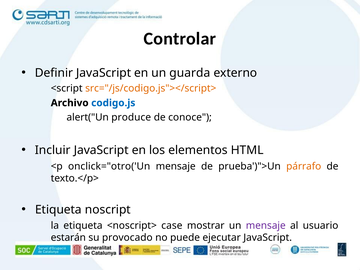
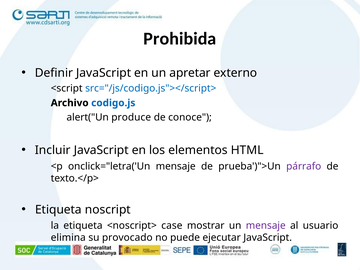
Controlar: Controlar -> Prohibida
guarda: guarda -> apretar
src="/js/codigo.js"></script> colour: orange -> blue
onclick="otro('Un: onclick="otro('Un -> onclick="letra('Un
párrafo colour: orange -> purple
estarán: estarán -> elimina
